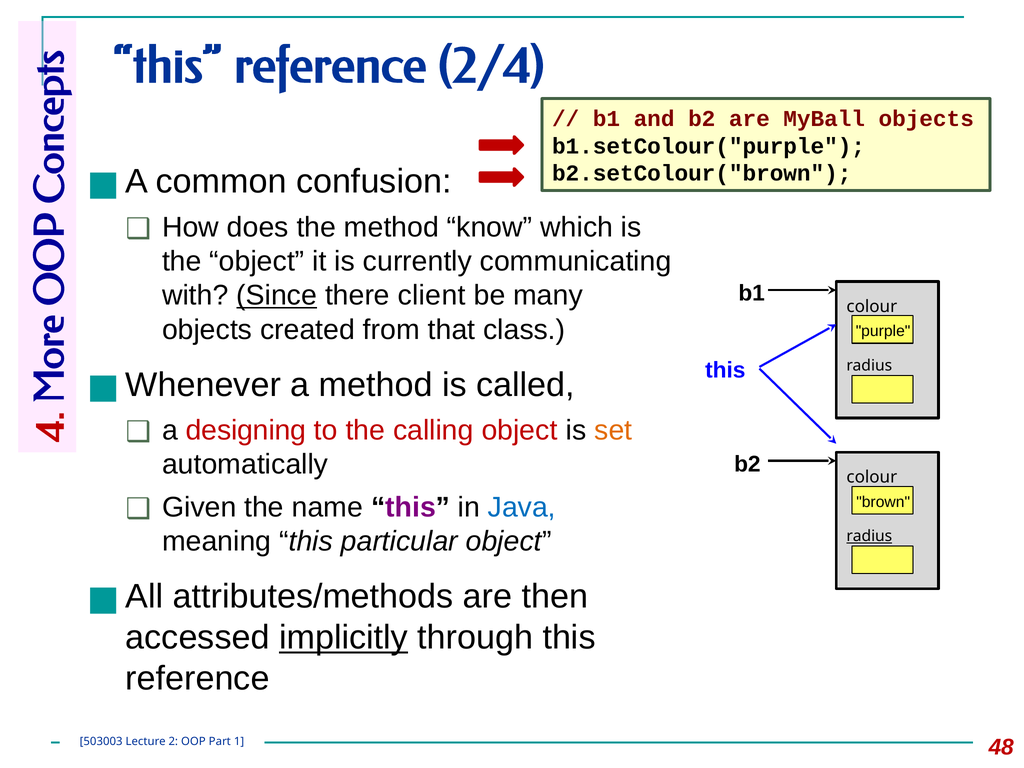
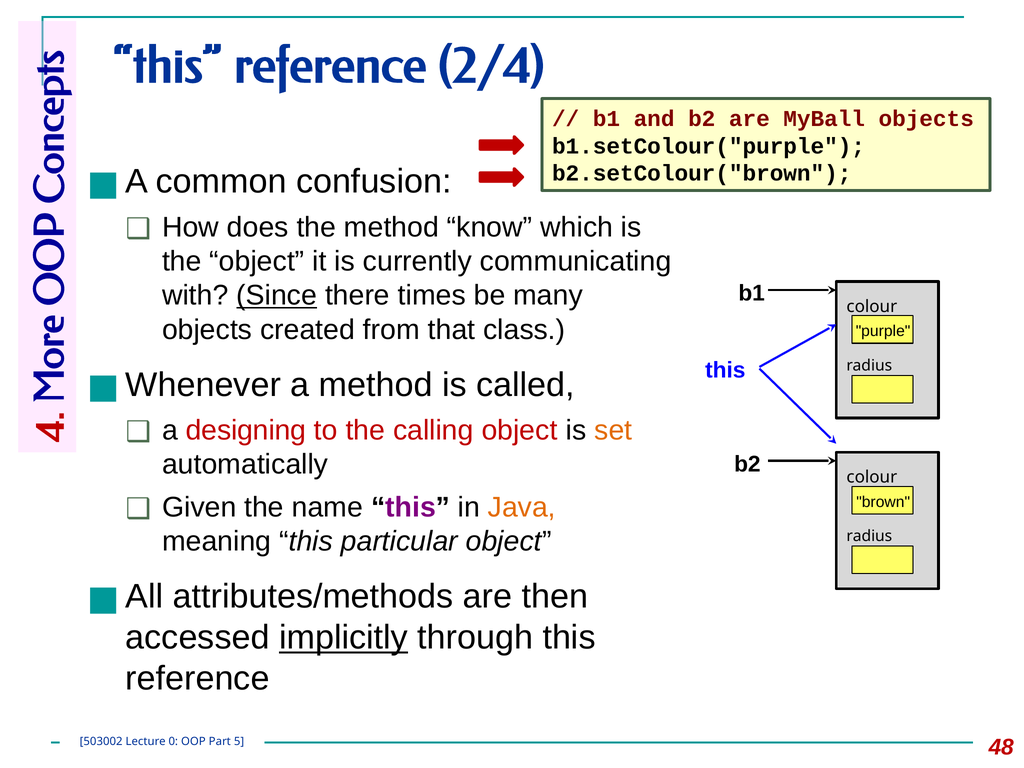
client: client -> times
Java colour: blue -> orange
radius at (869, 536) underline: present -> none
503003: 503003 -> 503002
2: 2 -> 0
1: 1 -> 5
